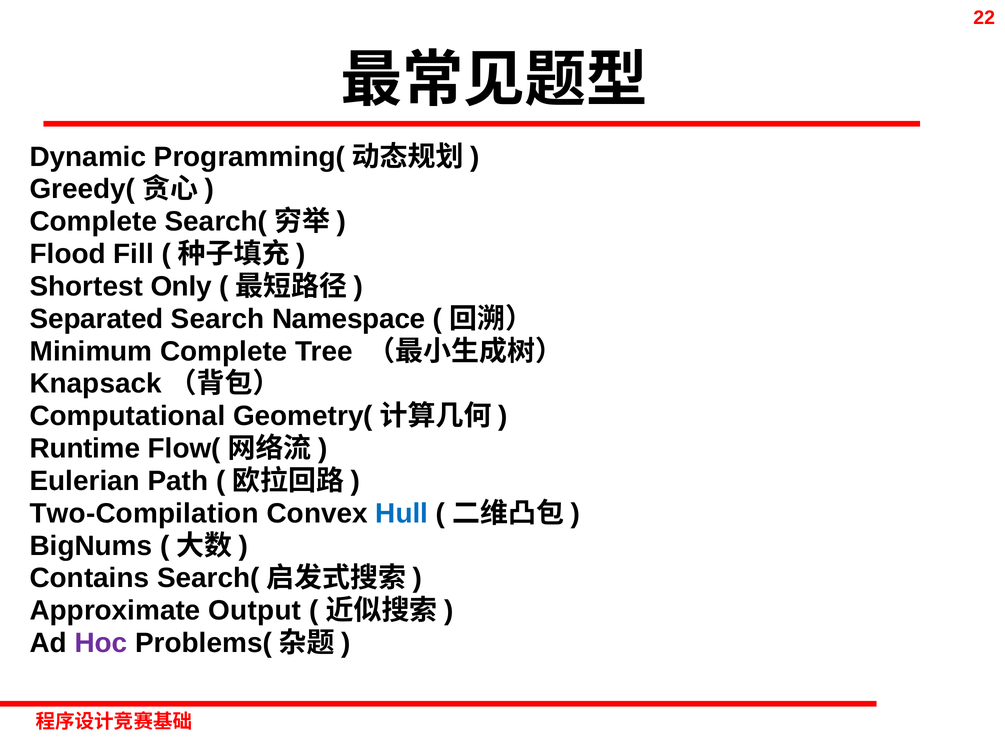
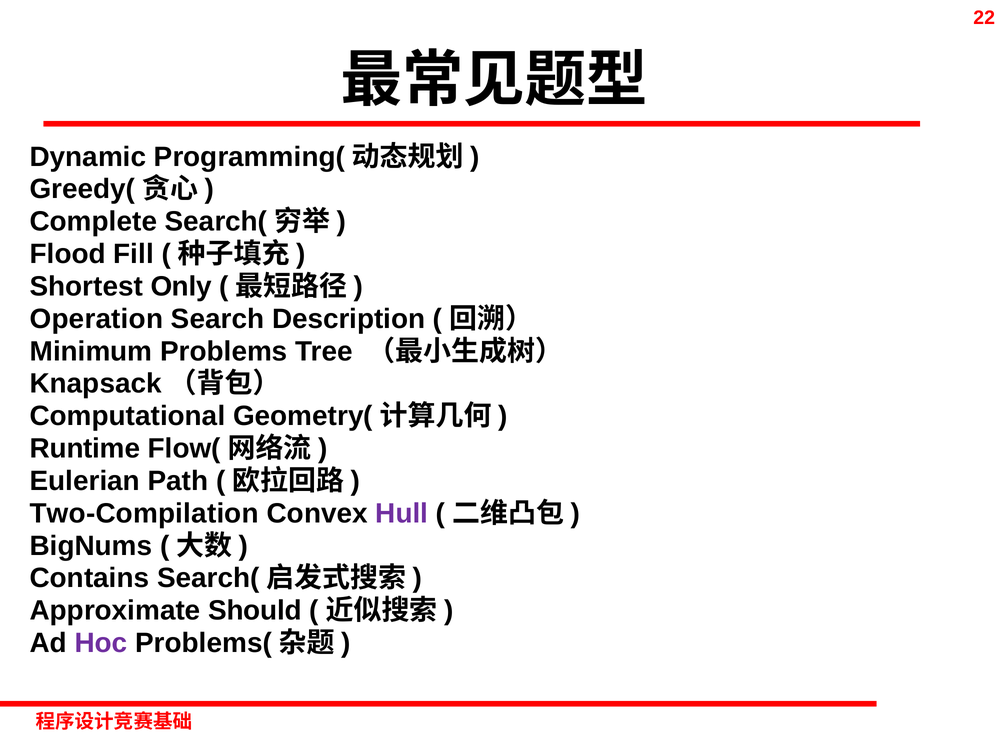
Separated: Separated -> Operation
Namespace: Namespace -> Description
Minimum Complete: Complete -> Problems
Hull colour: blue -> purple
Output: Output -> Should
